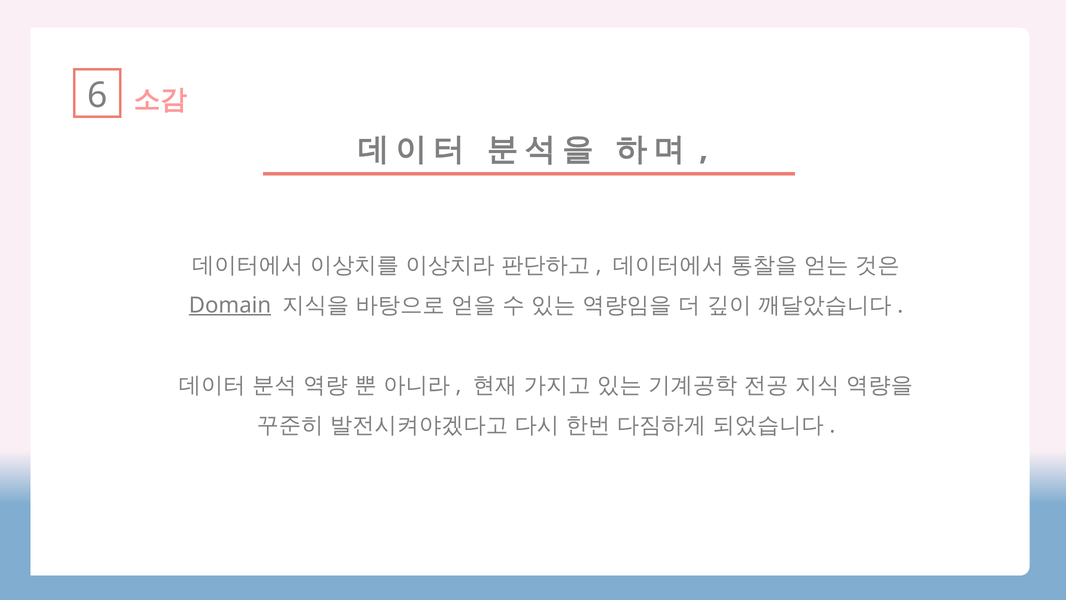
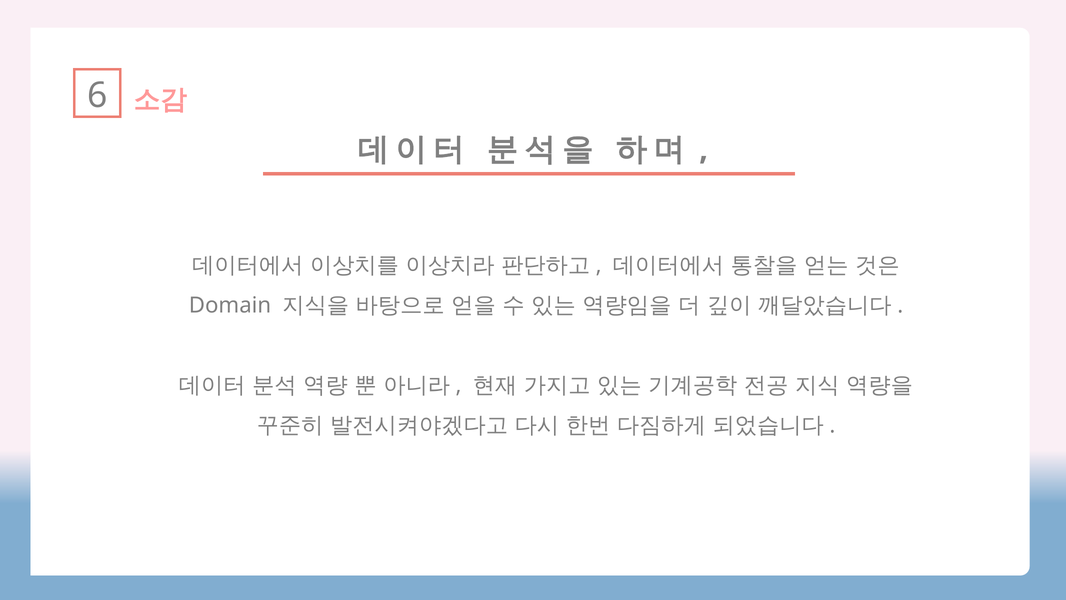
Domain underline: present -> none
